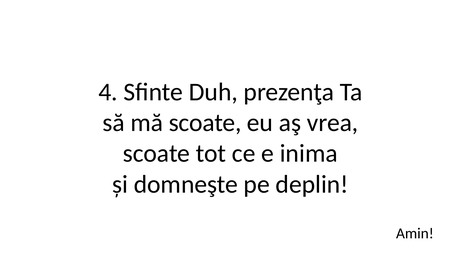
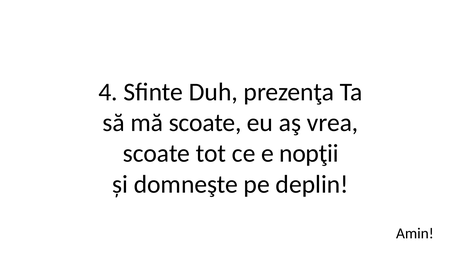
inima: inima -> nopţii
